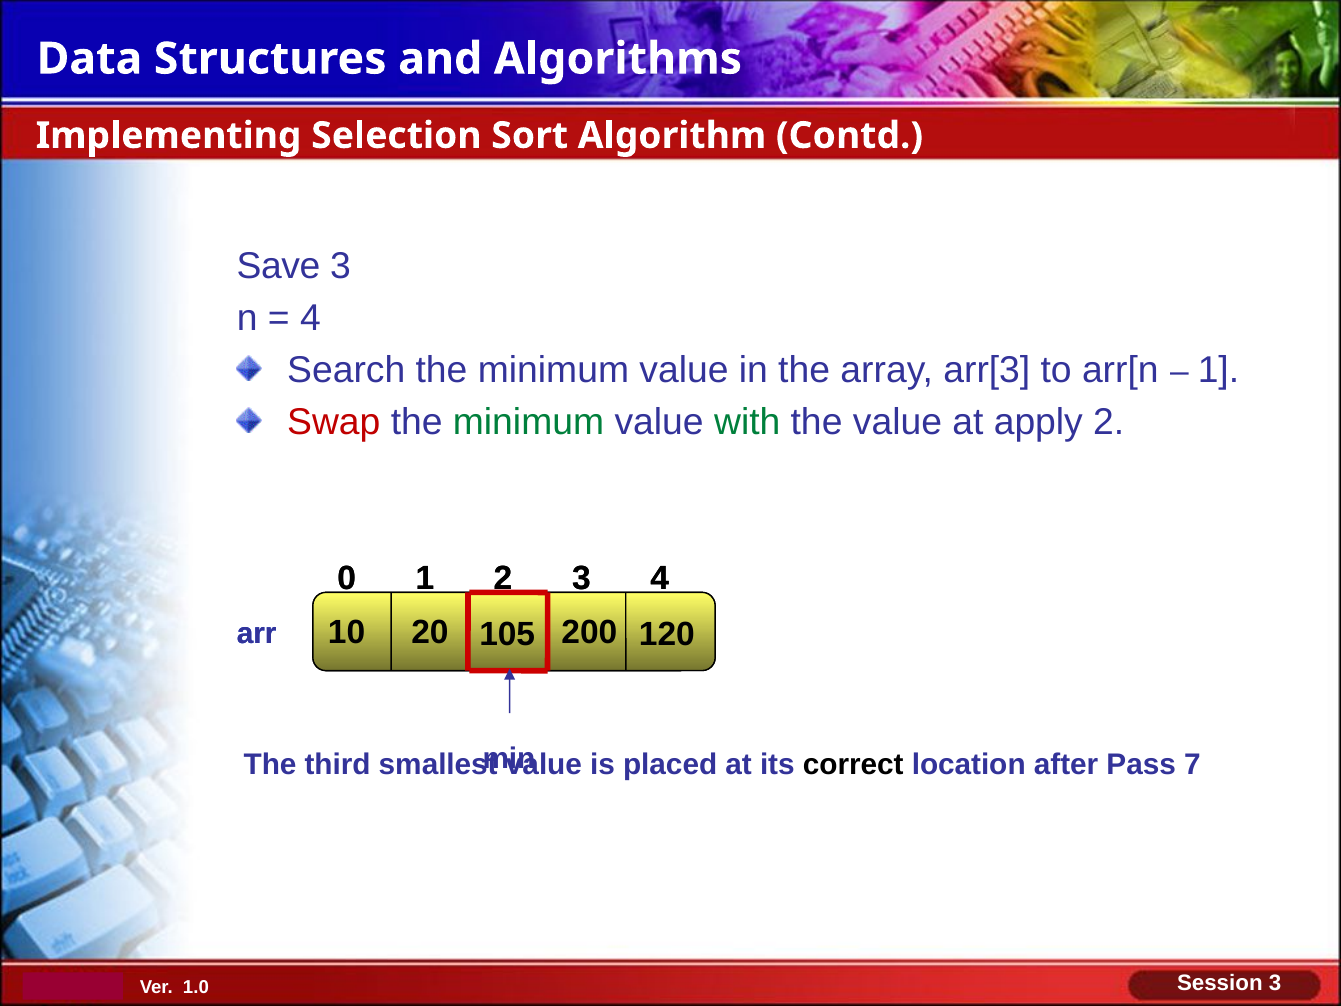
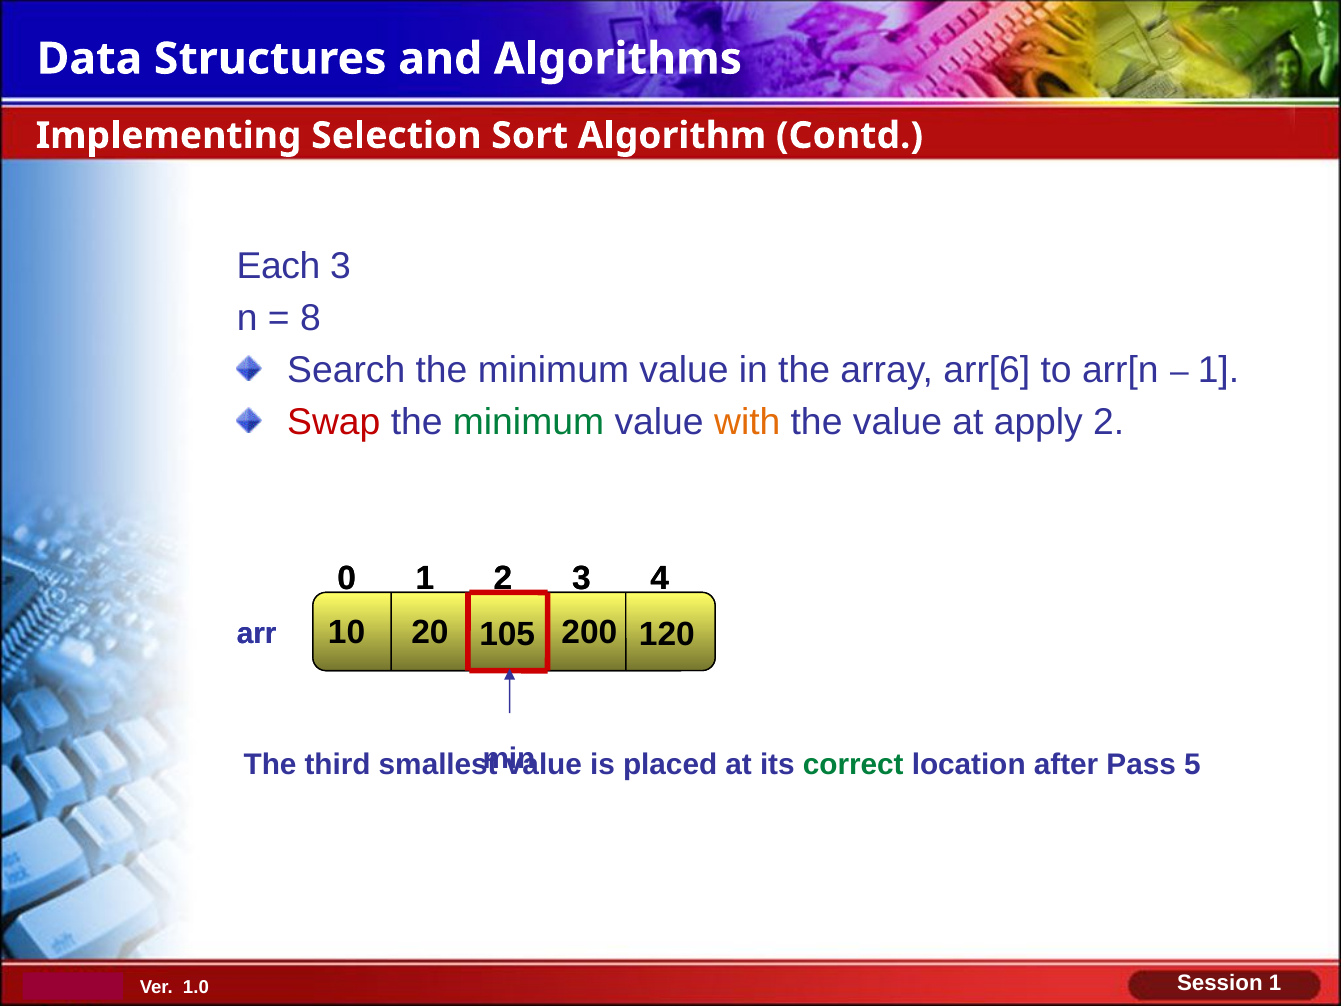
Save: Save -> Each
4 at (310, 318): 4 -> 8
arr[3: arr[3 -> arr[6
with colour: green -> orange
correct colour: black -> green
7: 7 -> 5
3 at (1275, 983): 3 -> 1
